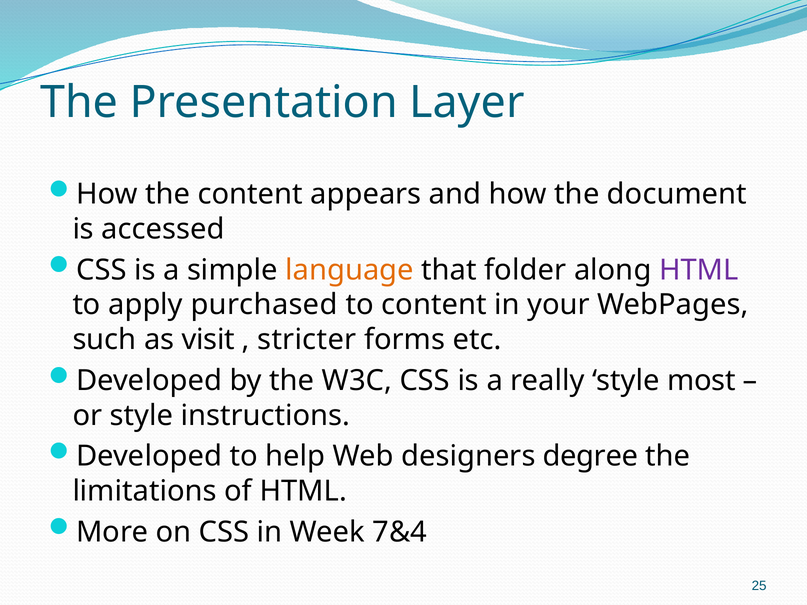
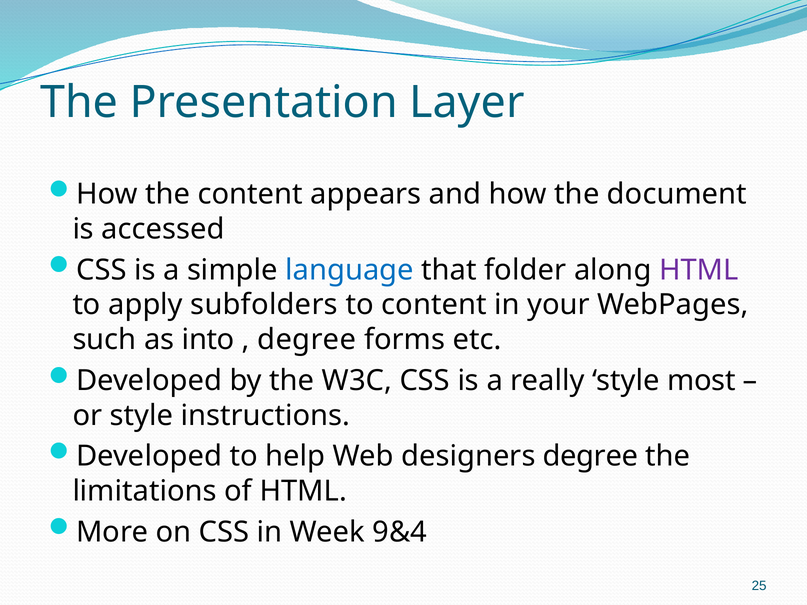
language colour: orange -> blue
purchased: purchased -> subfolders
visit: visit -> into
stricter at (307, 340): stricter -> degree
7&4: 7&4 -> 9&4
